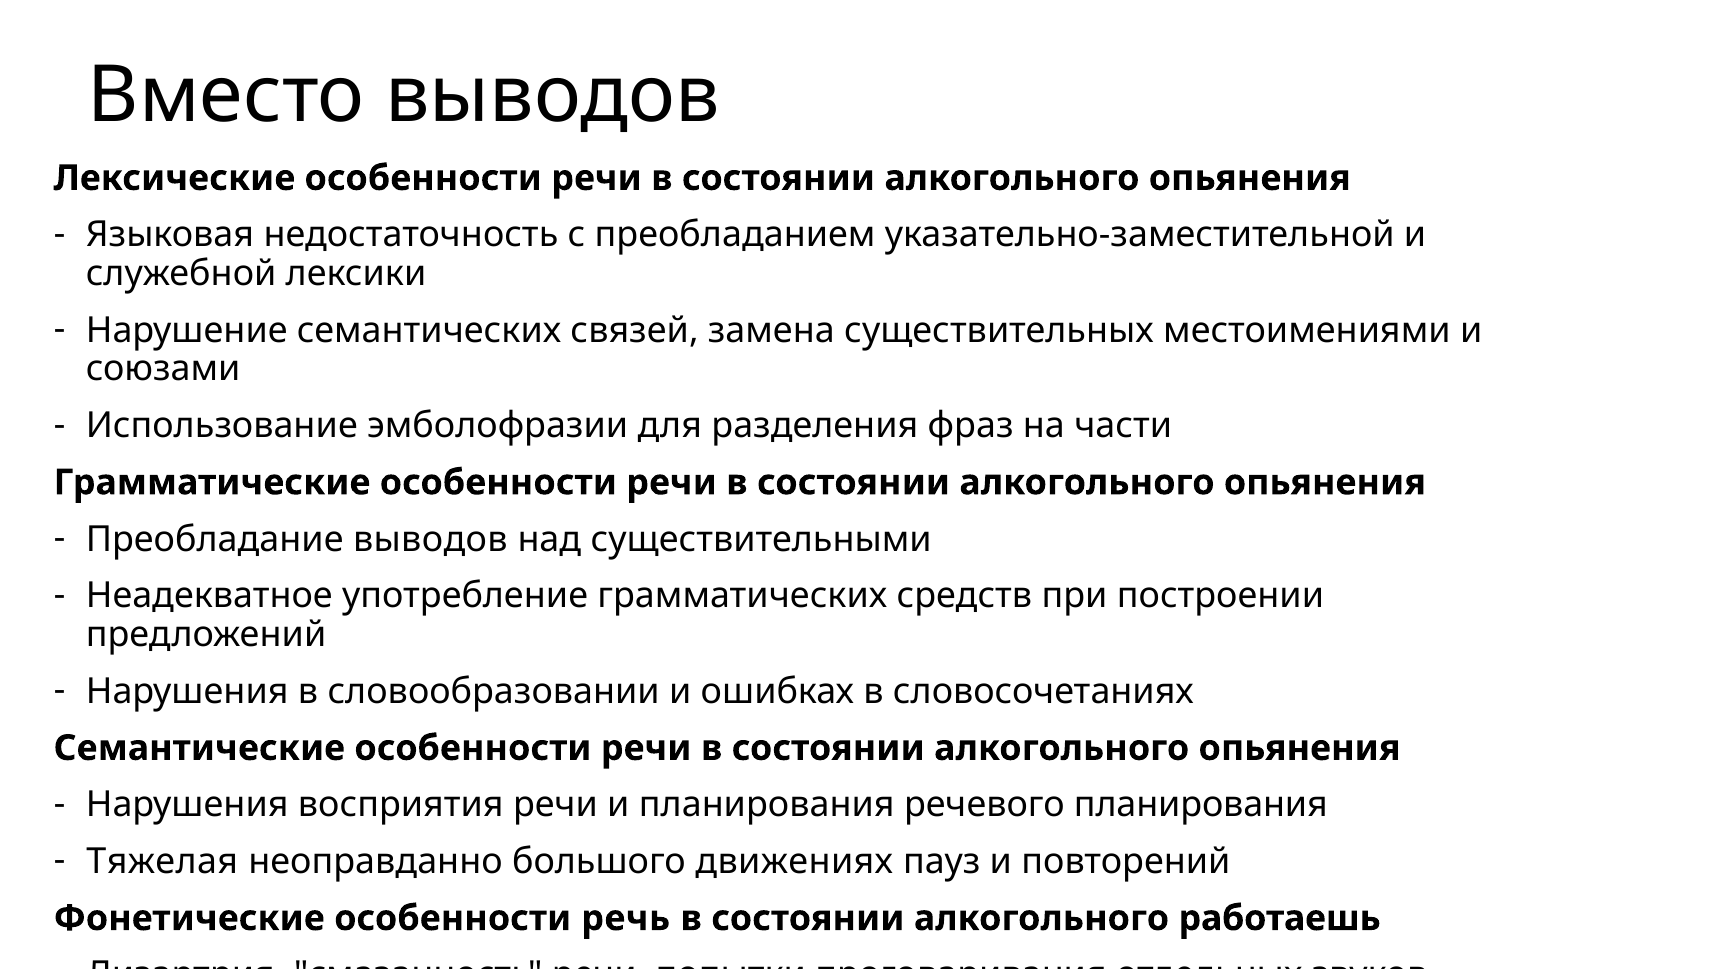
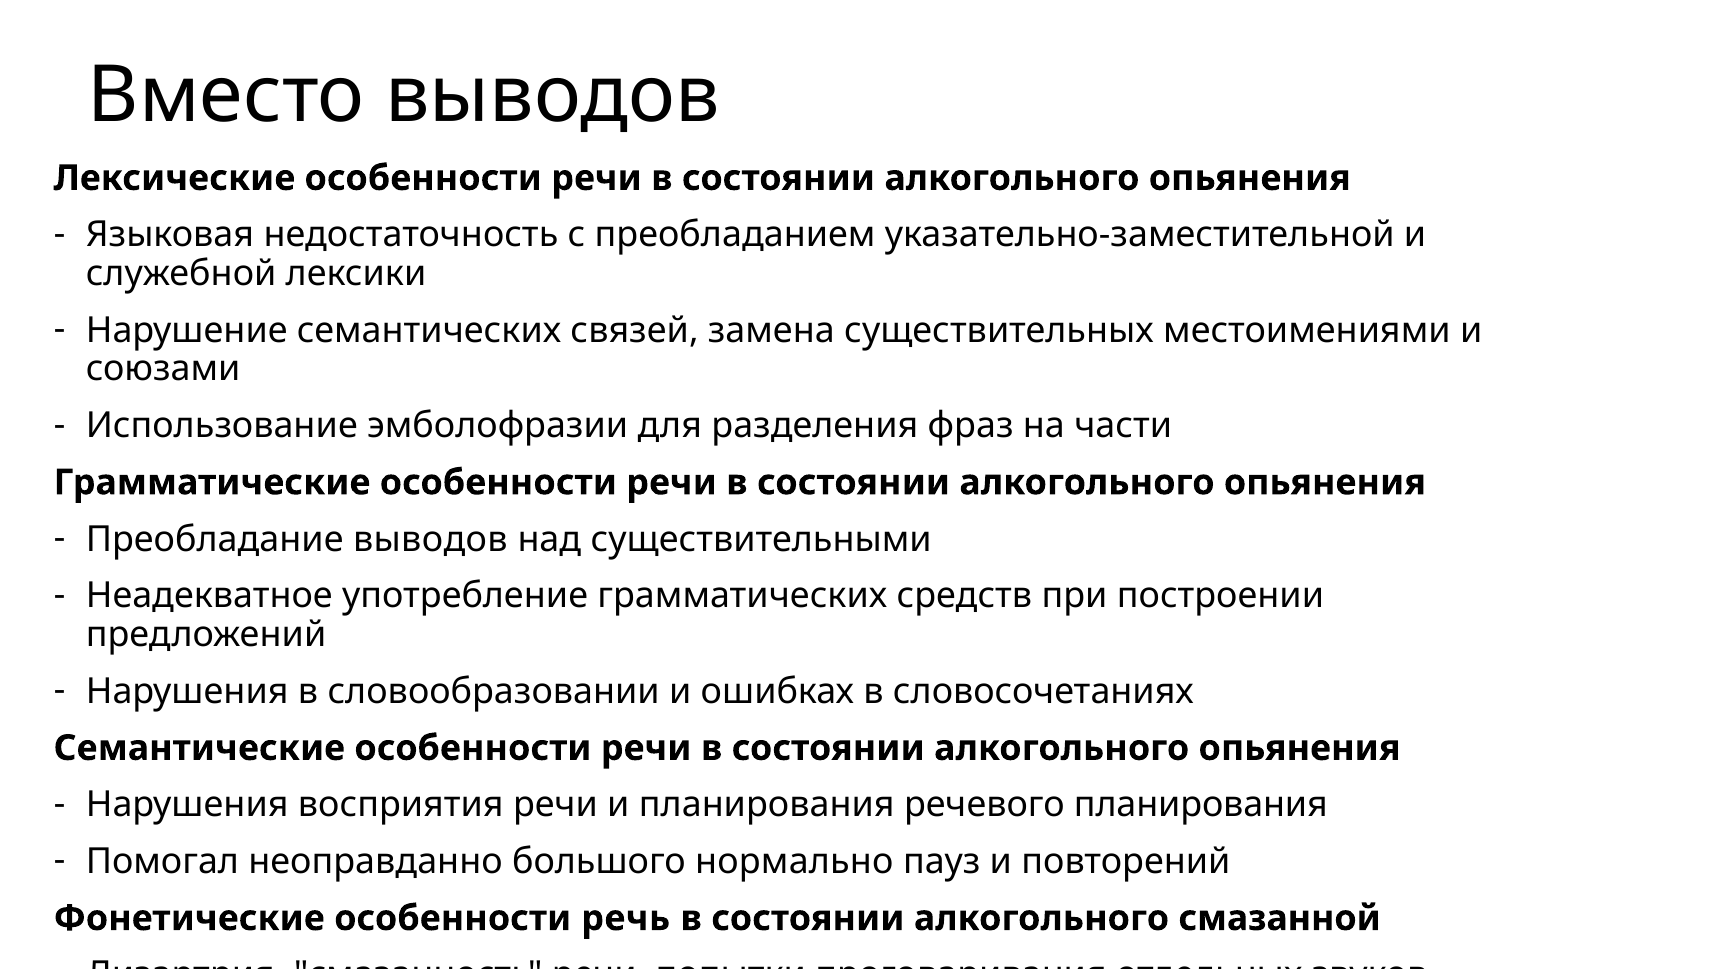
Тяжелая: Тяжелая -> Помогал
движениях: движениях -> нормально
работаешь: работаешь -> смазанной
